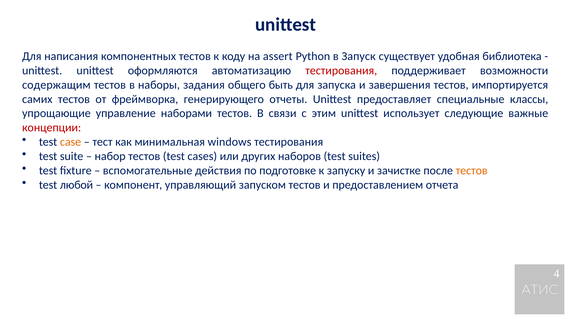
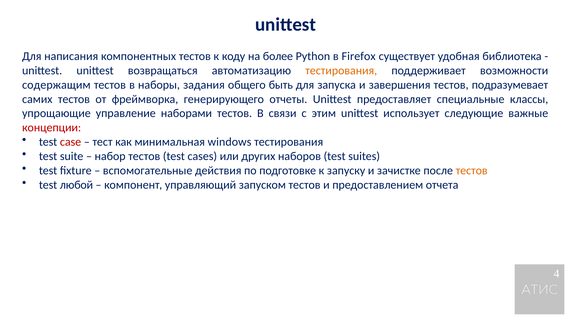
assert: assert -> более
Запуск: Запуск -> Firefox
оформляются: оформляются -> возвращаться
тестирования at (341, 71) colour: red -> orange
импортируется: импортируется -> подразумевает
case colour: orange -> red
